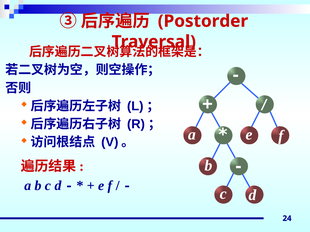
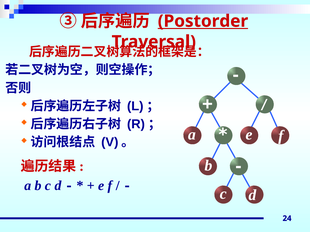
Postorder underline: none -> present
